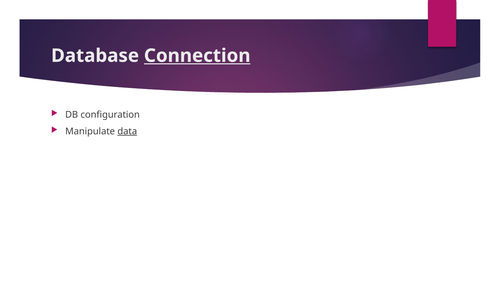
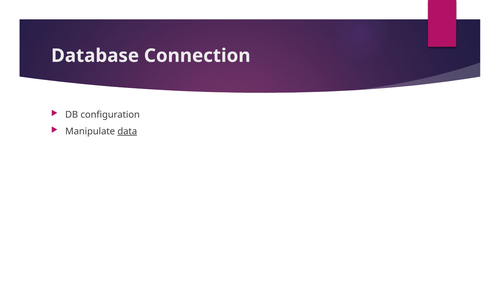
Connection underline: present -> none
